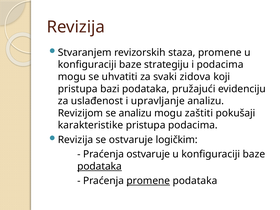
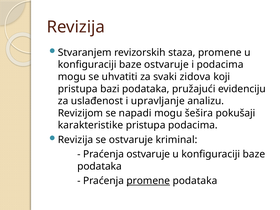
baze strategiju: strategiju -> ostvaruje
se analizu: analizu -> napadi
zaštiti: zaštiti -> šešira
logičkim: logičkim -> kriminal
podataka at (100, 166) underline: present -> none
